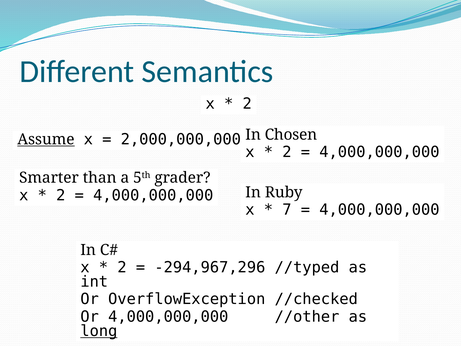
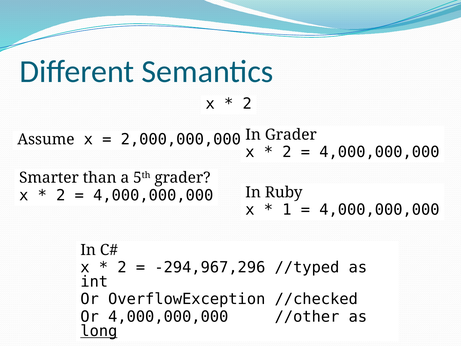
Assume underline: present -> none
In Chosen: Chosen -> Grader
7: 7 -> 1
